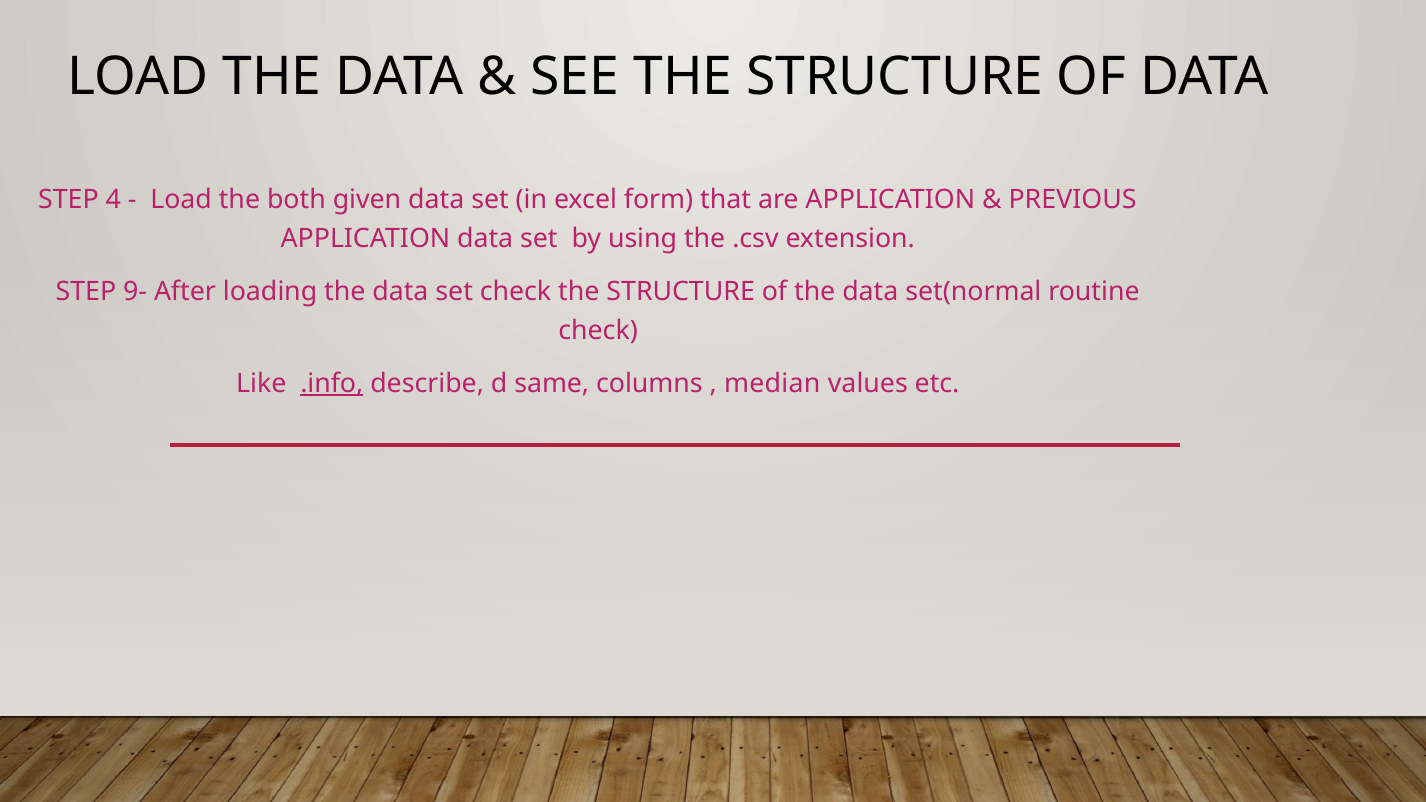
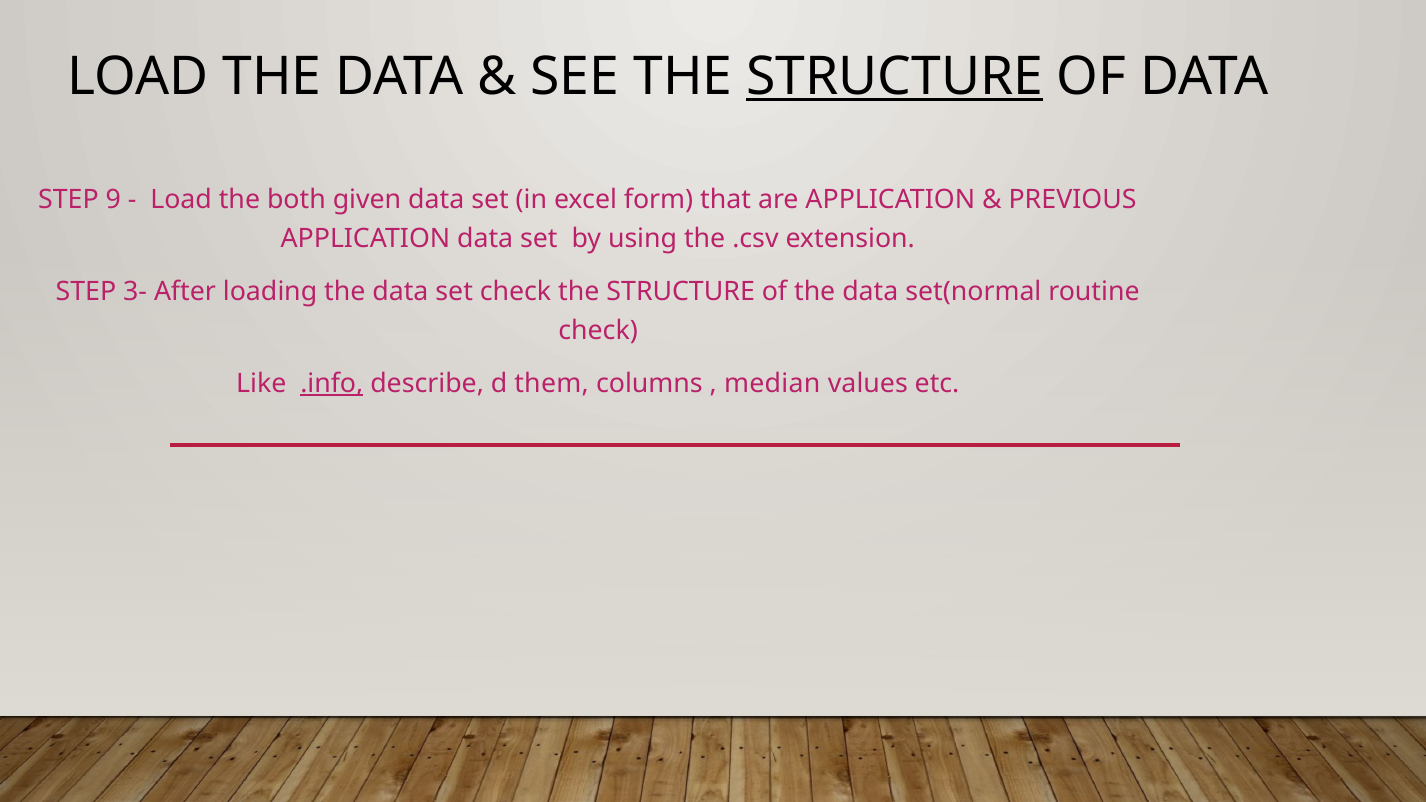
STRUCTURE at (895, 77) underline: none -> present
4: 4 -> 9
9-: 9- -> 3-
same: same -> them
